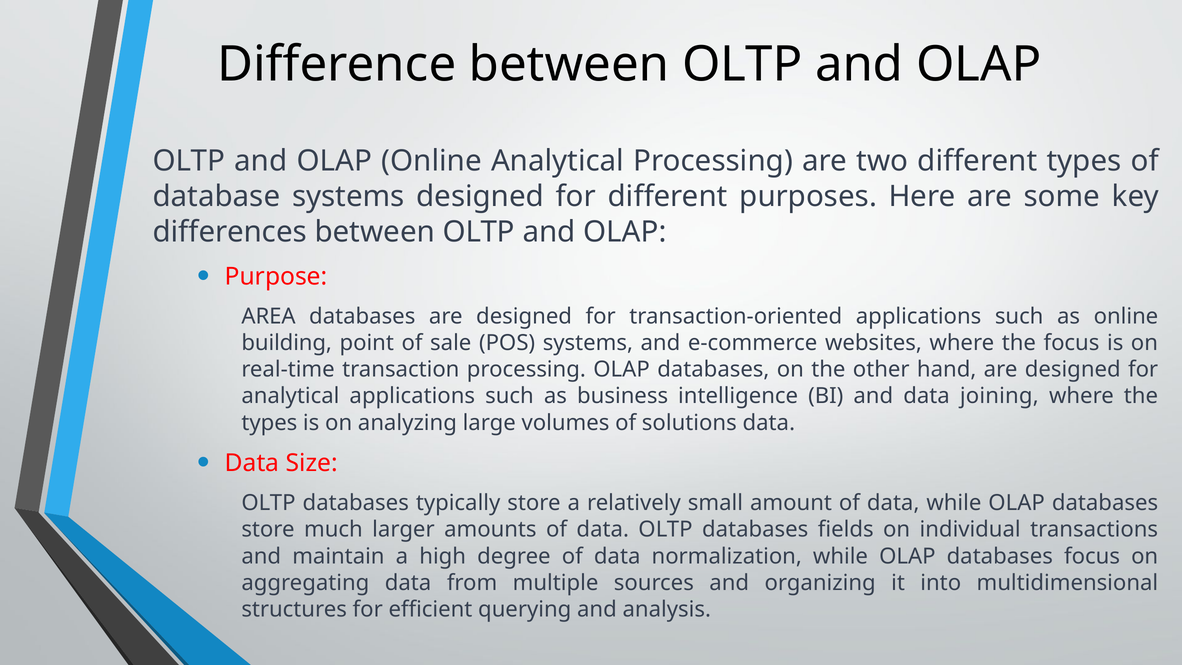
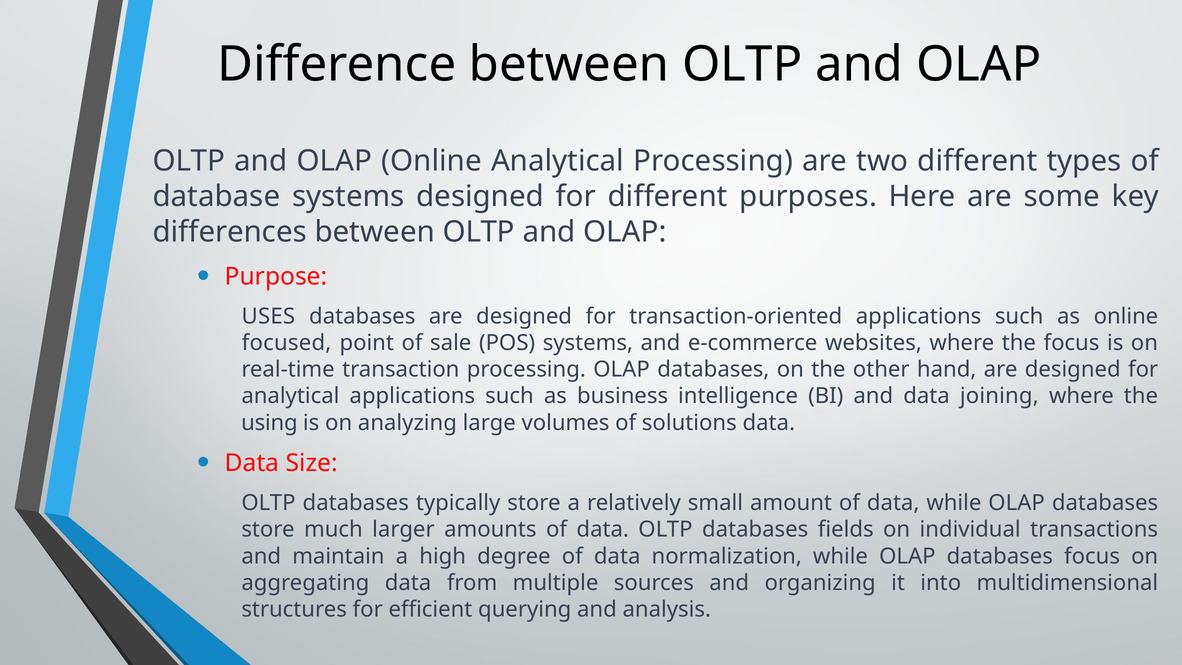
AREA: AREA -> USES
building: building -> focused
types at (269, 423): types -> using
